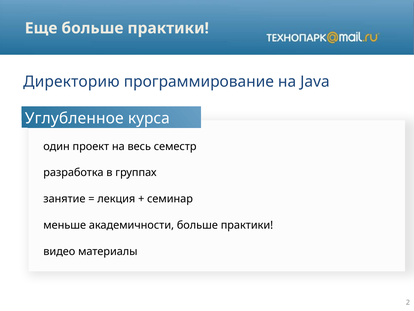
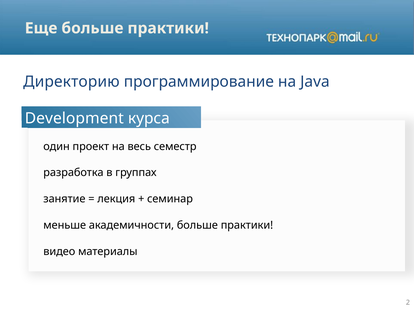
Углубленное: Углубленное -> Development
